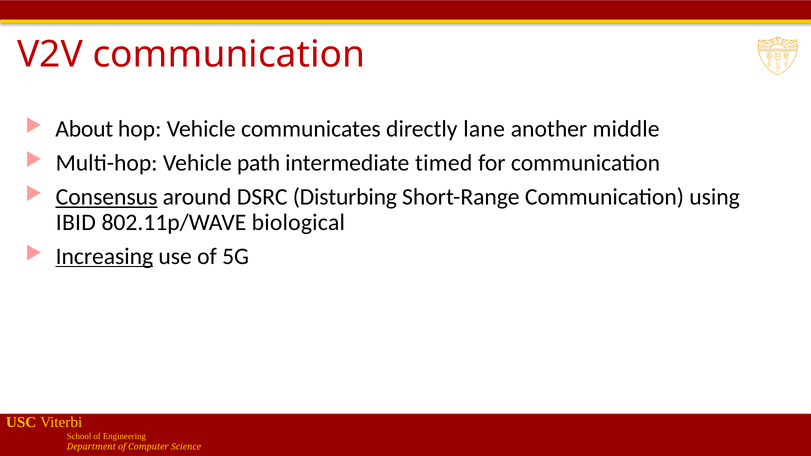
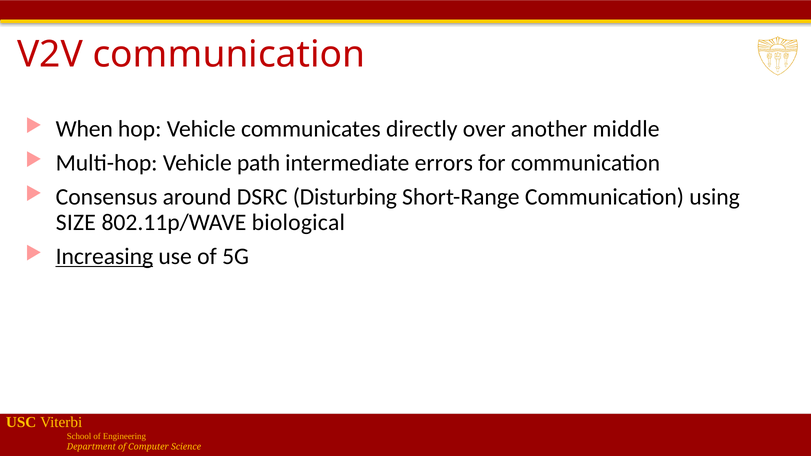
About: About -> When
lane: lane -> over
timed: timed -> errors
Consensus underline: present -> none
IBID: IBID -> SIZE
